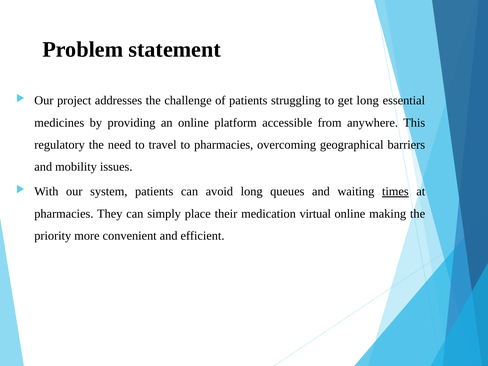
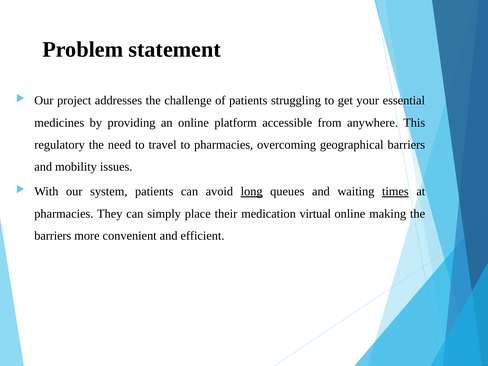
get long: long -> your
long at (252, 192) underline: none -> present
priority at (53, 236): priority -> barriers
